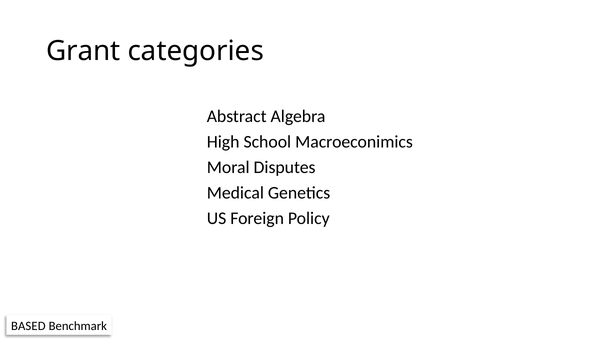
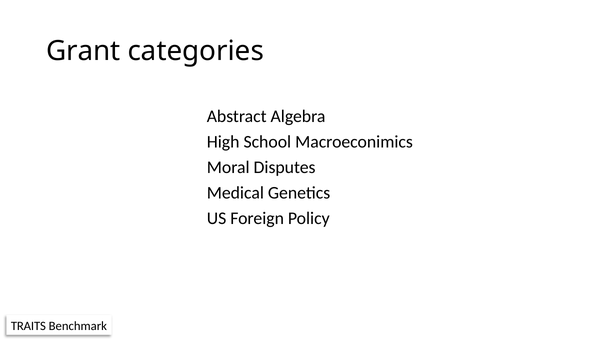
BASED: BASED -> TRAITS
